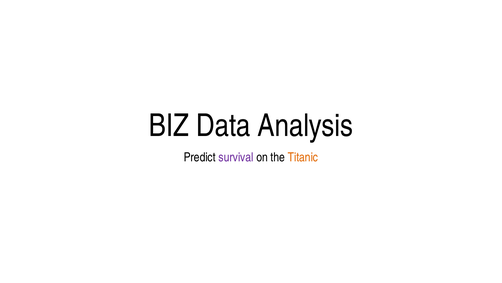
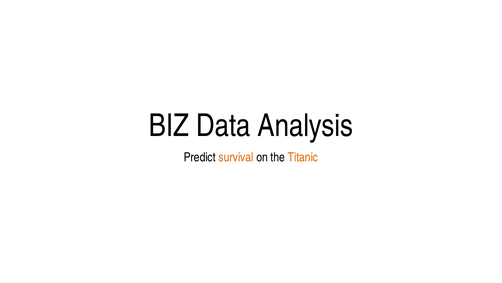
survival colour: purple -> orange
